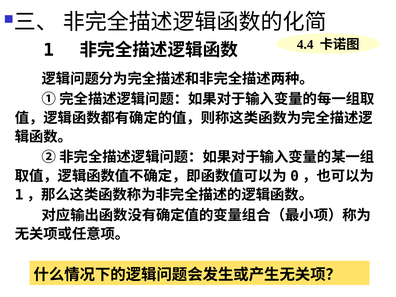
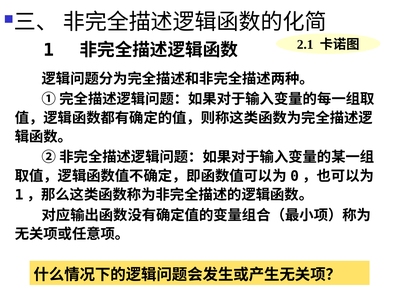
4.4: 4.4 -> 2.1
